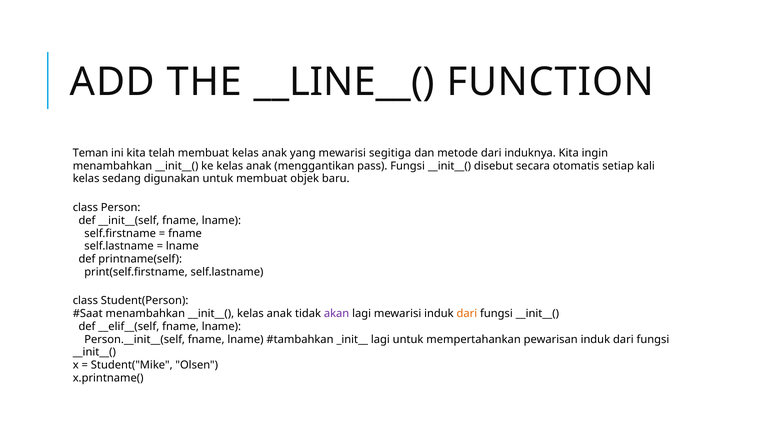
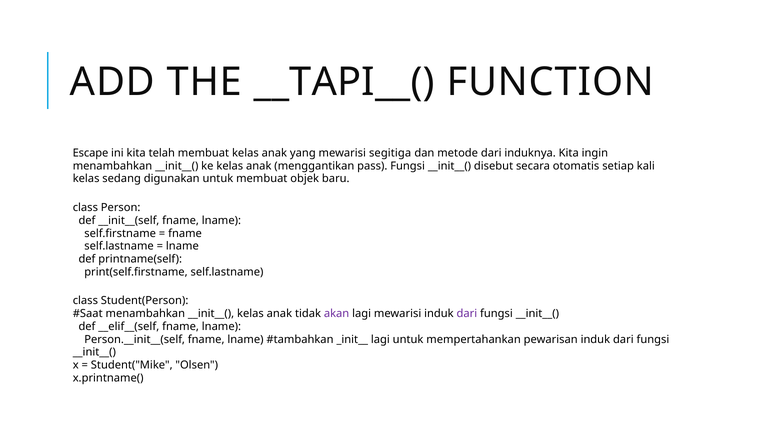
__LINE__(: __LINE__( -> __TAPI__(
Teman: Teman -> Escape
dari at (467, 313) colour: orange -> purple
